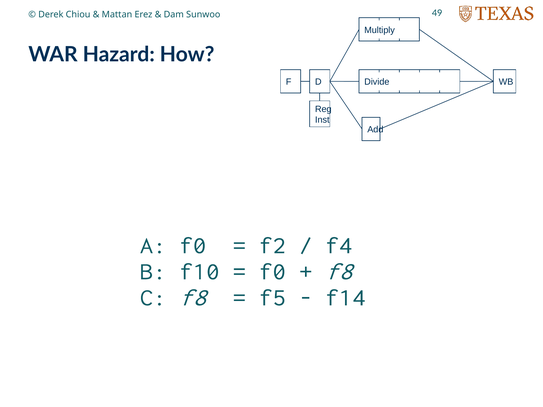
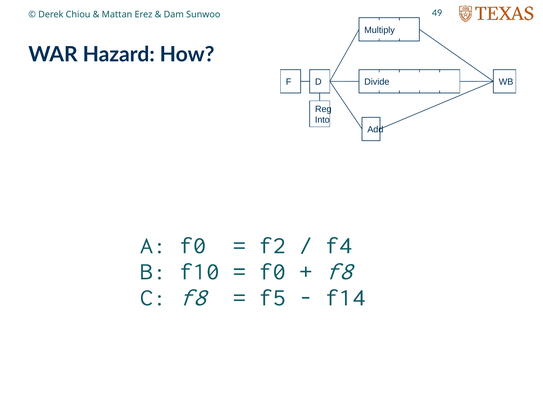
Inst: Inst -> Into
